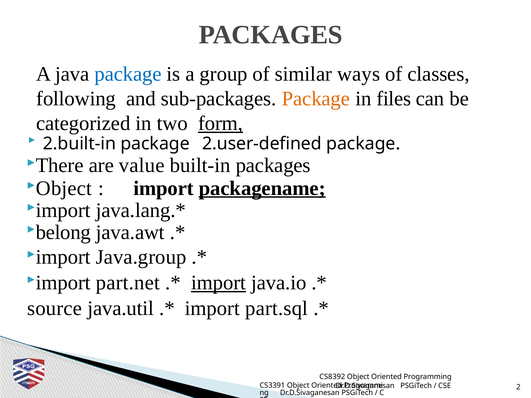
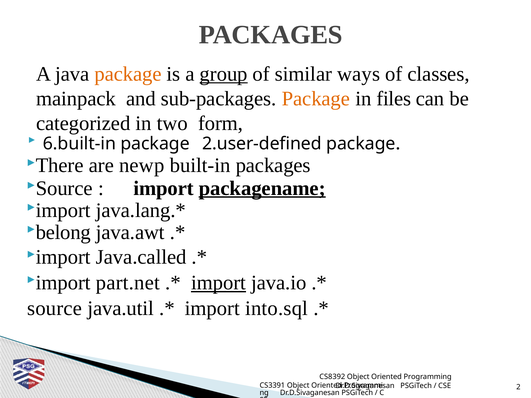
package at (128, 74) colour: blue -> orange
group underline: none -> present
following: following -> mainpack
form underline: present -> none
2.built-in: 2.built-in -> 6.built-in
value: value -> newp
Object at (64, 188): Object -> Source
Java.group: Java.group -> Java.called
part.sql: part.sql -> into.sql
